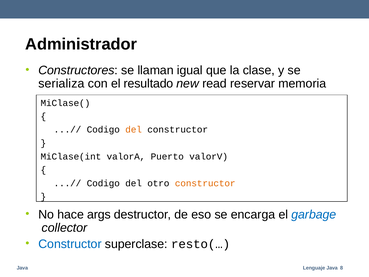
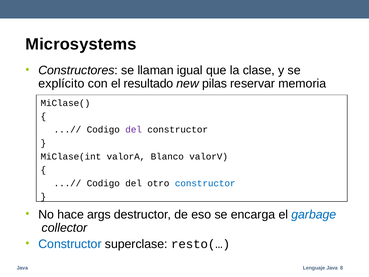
Administrador: Administrador -> Microsystems
serializa: serializa -> explícito
read: read -> pilas
del at (134, 130) colour: orange -> purple
Puerto: Puerto -> Blanco
constructor at (205, 183) colour: orange -> blue
